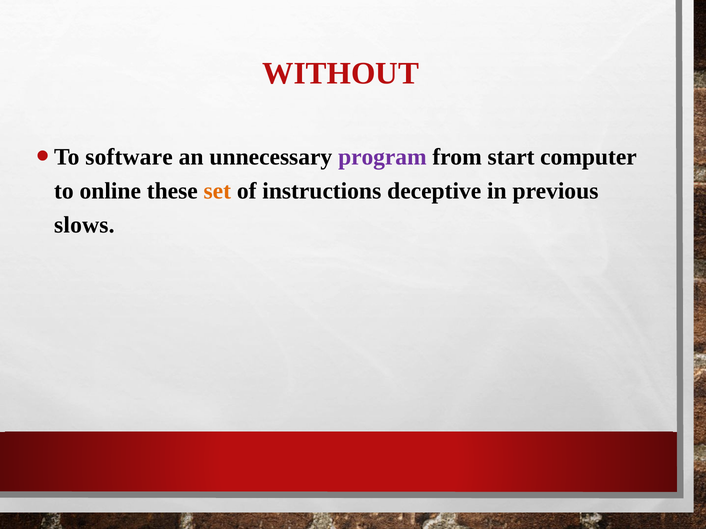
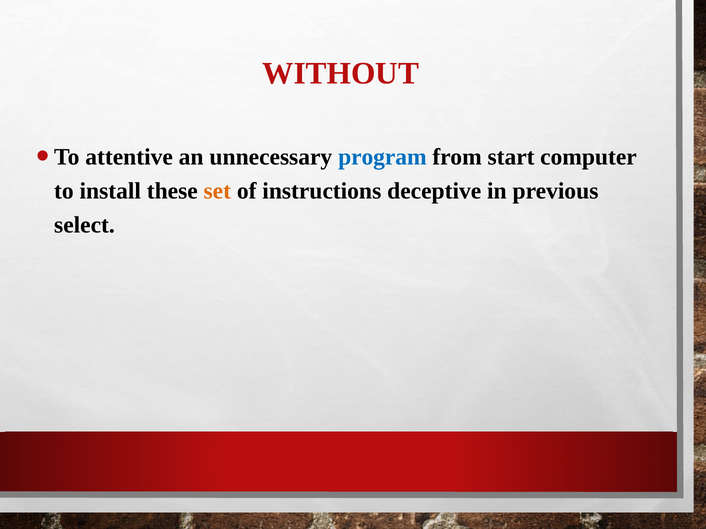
software: software -> attentive
program colour: purple -> blue
online: online -> install
slows: slows -> select
